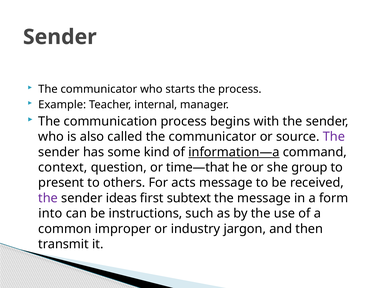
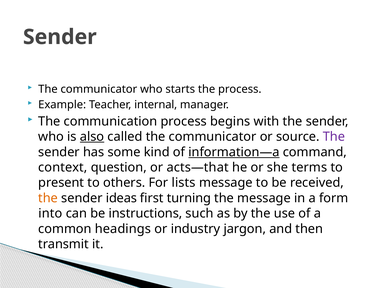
also underline: none -> present
time—that: time—that -> acts—that
group: group -> terms
acts: acts -> lists
the at (48, 198) colour: purple -> orange
subtext: subtext -> turning
improper: improper -> headings
